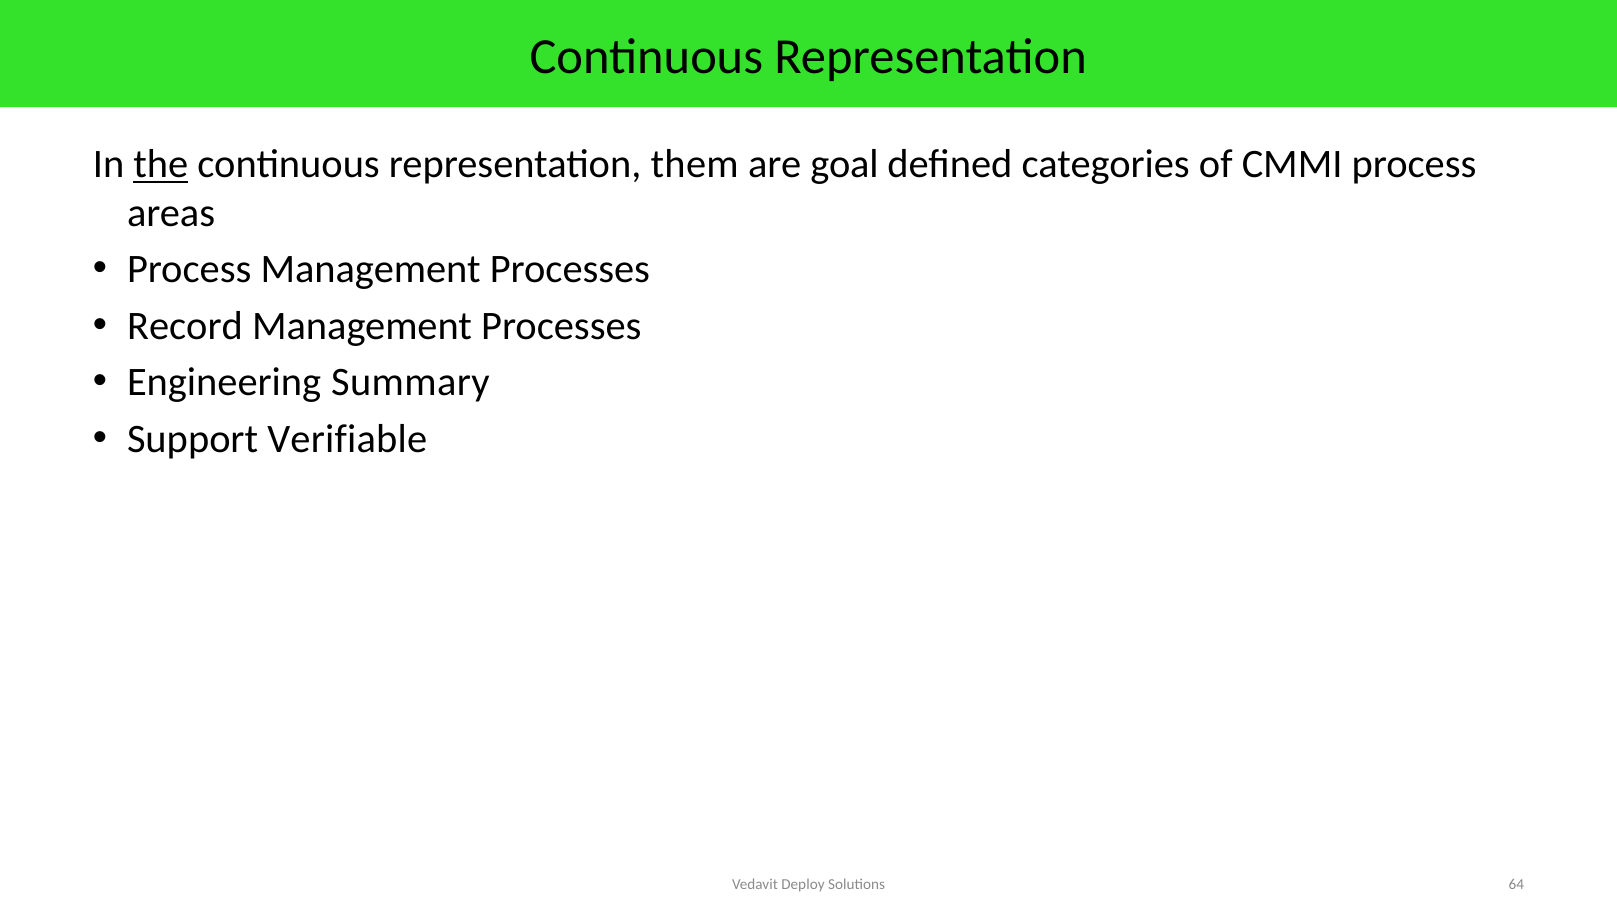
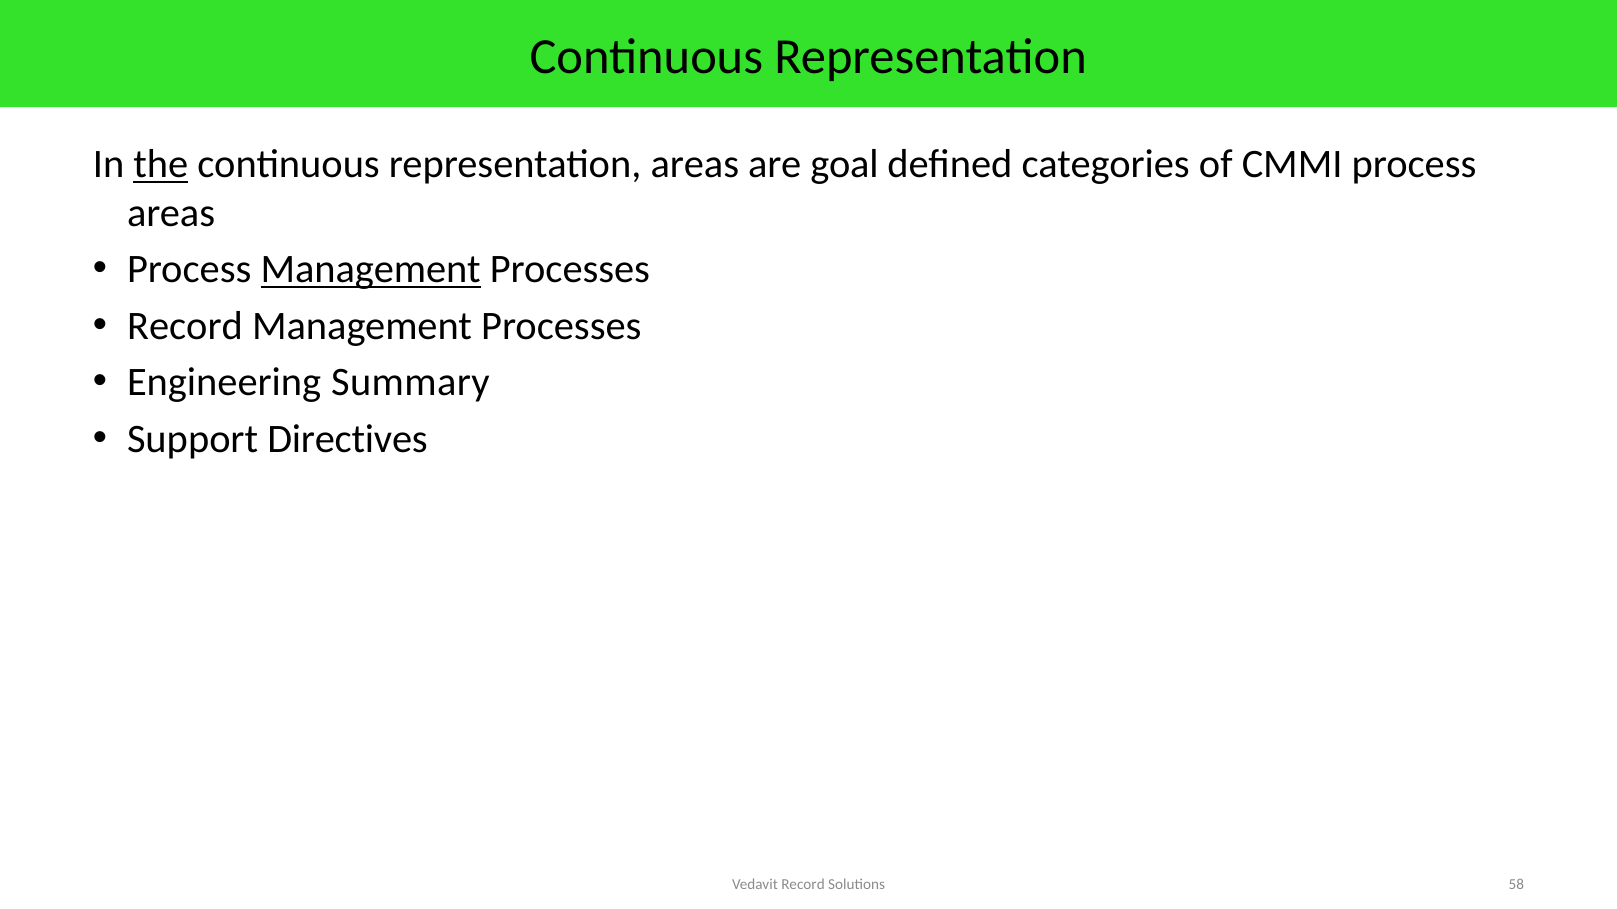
representation them: them -> areas
Management at (371, 270) underline: none -> present
Verifiable: Verifiable -> Directives
Vedavit Deploy: Deploy -> Record
64: 64 -> 58
